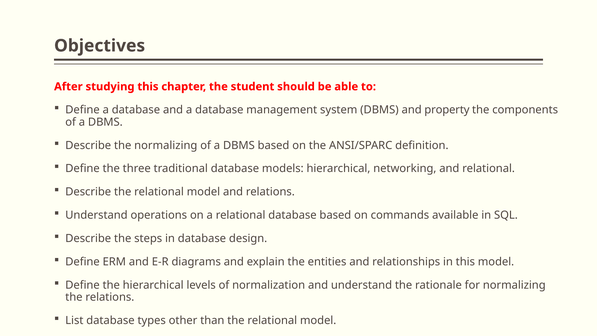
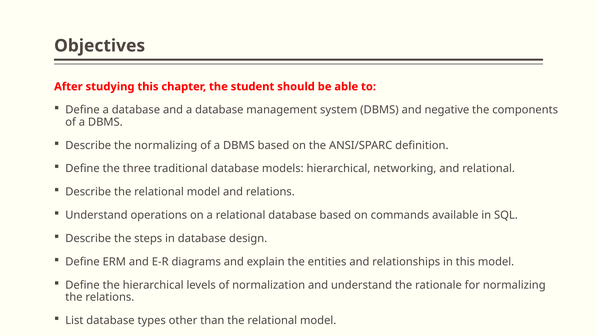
property: property -> negative
